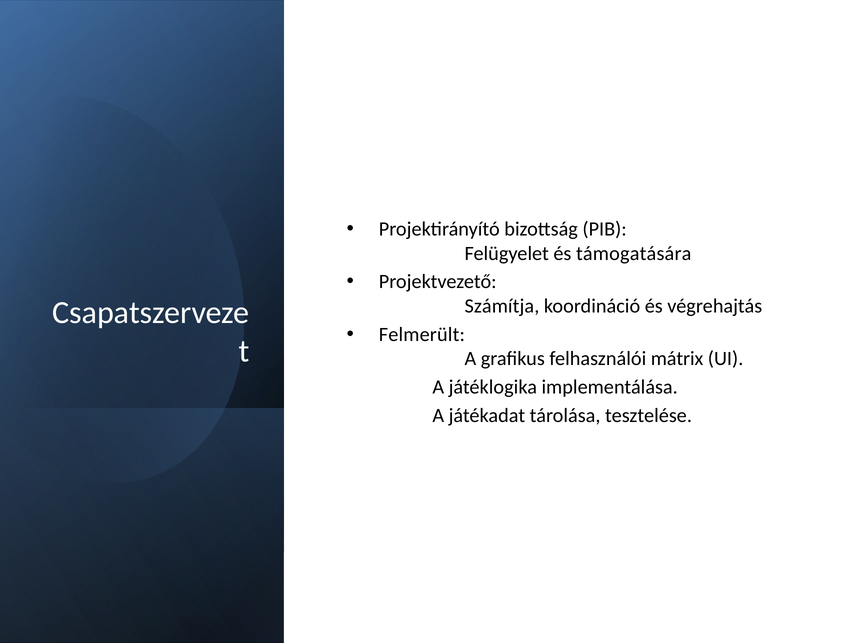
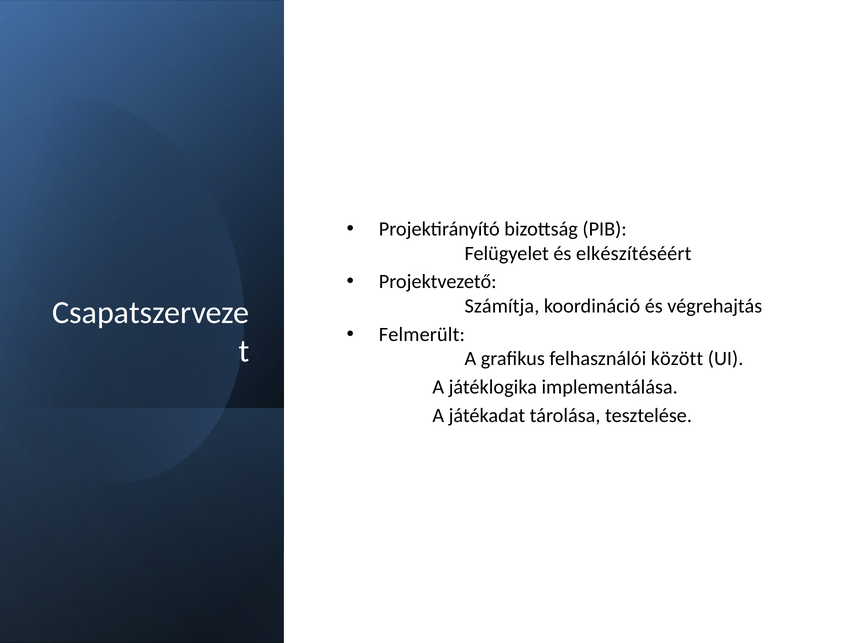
támogatására: támogatására -> elkészítéséért
mátrix: mátrix -> között
